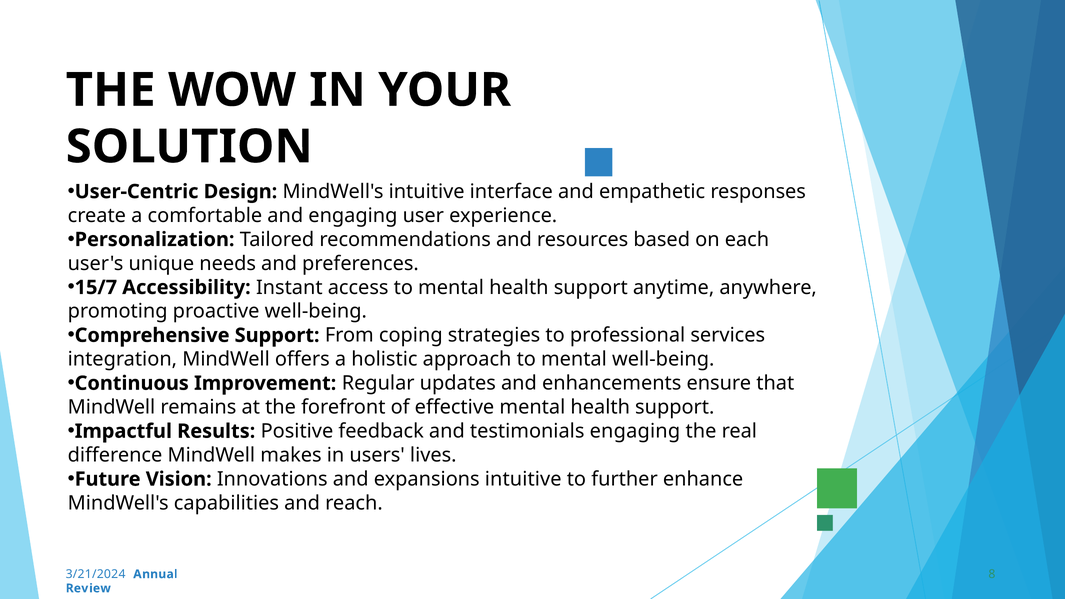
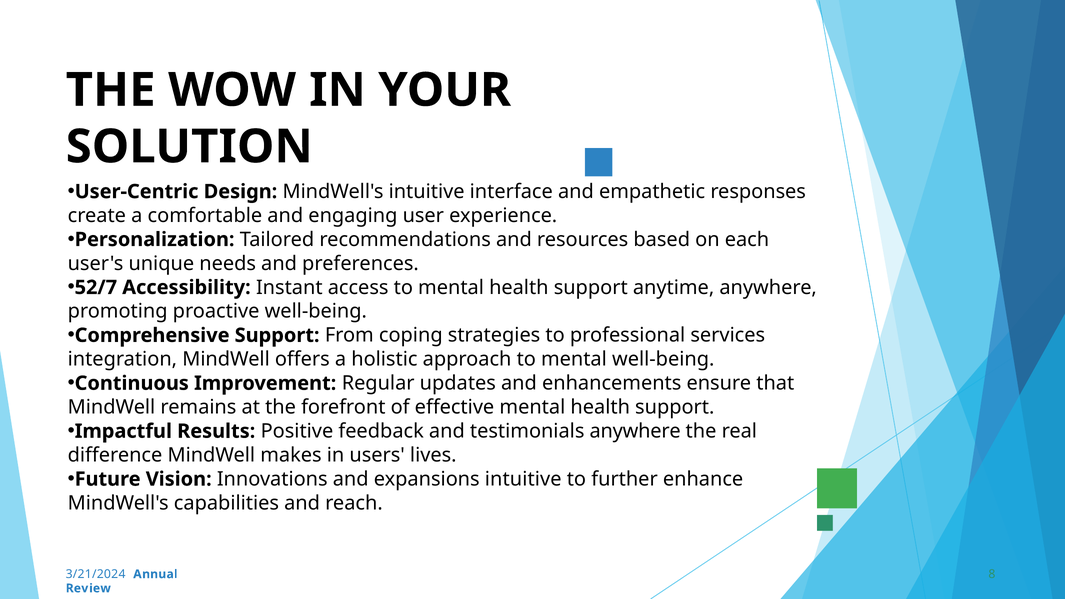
15/7: 15/7 -> 52/7
testimonials engaging: engaging -> anywhere
